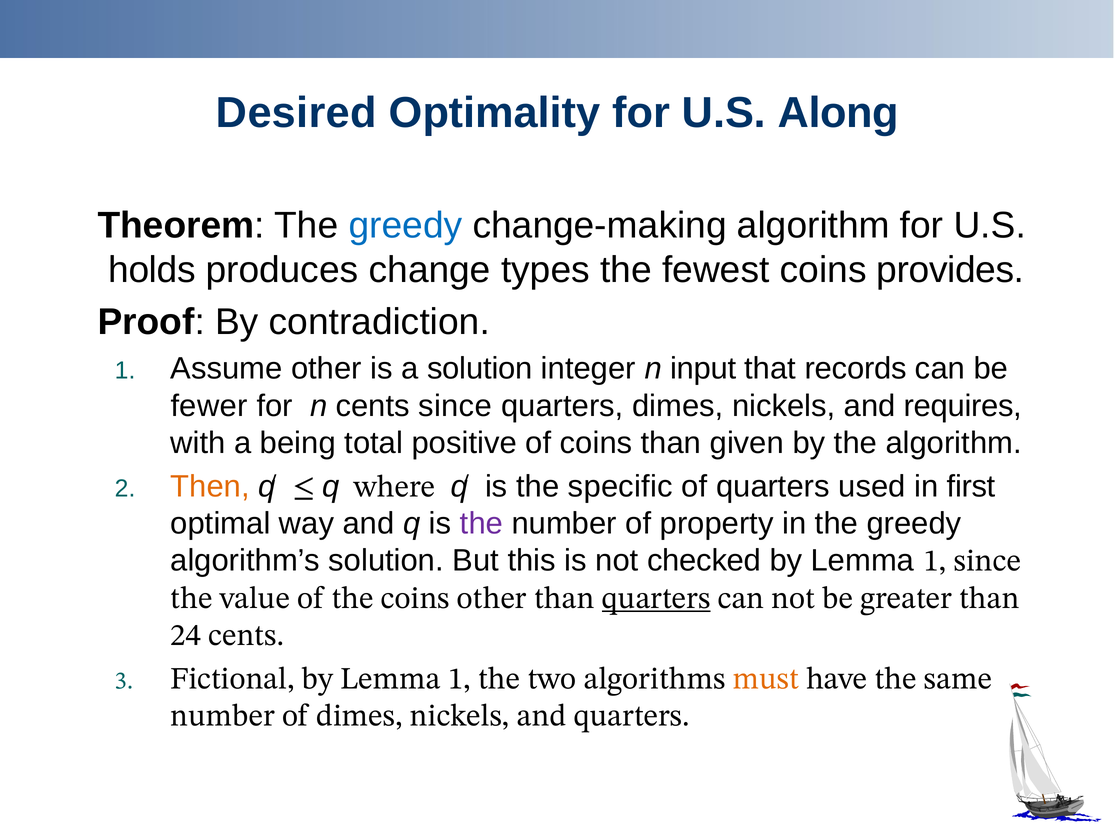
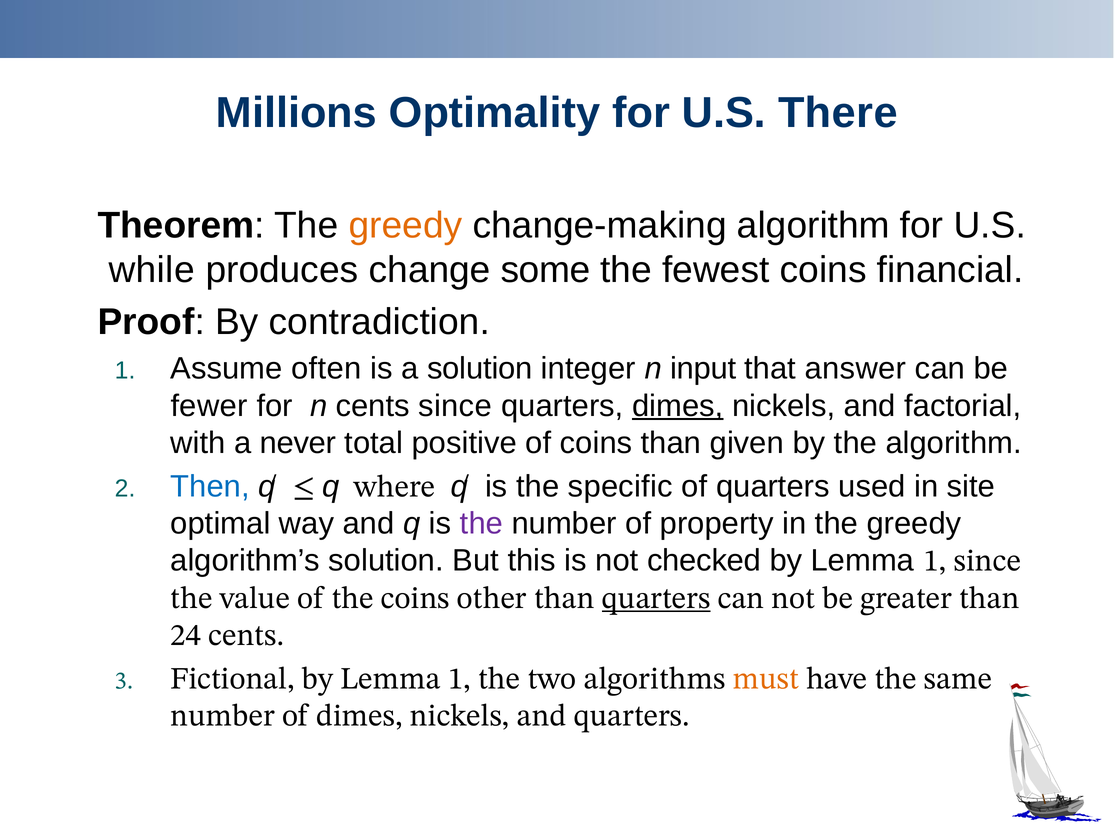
Desired: Desired -> Millions
Along: Along -> There
greedy at (405, 226) colour: blue -> orange
holds: holds -> while
types: types -> some
provides: provides -> financial
Assume other: other -> often
records: records -> answer
dimes at (678, 406) underline: none -> present
requires: requires -> factorial
being: being -> never
first: first -> site
Then colour: orange -> blue
